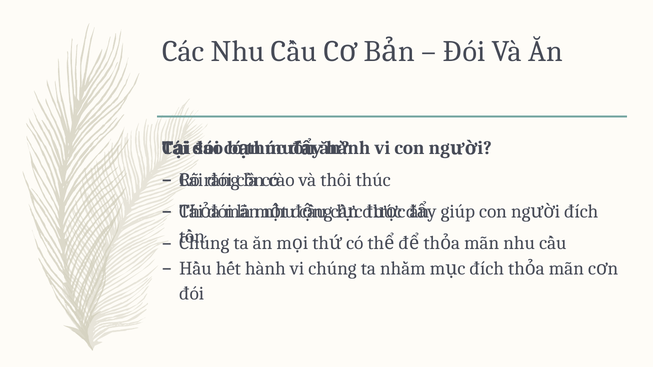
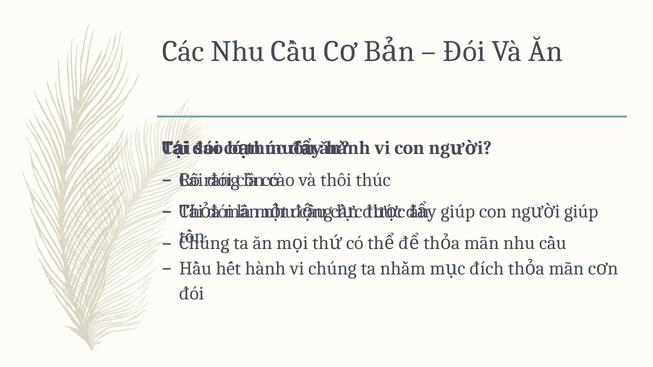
đích at (581, 212): đích -> giúp
